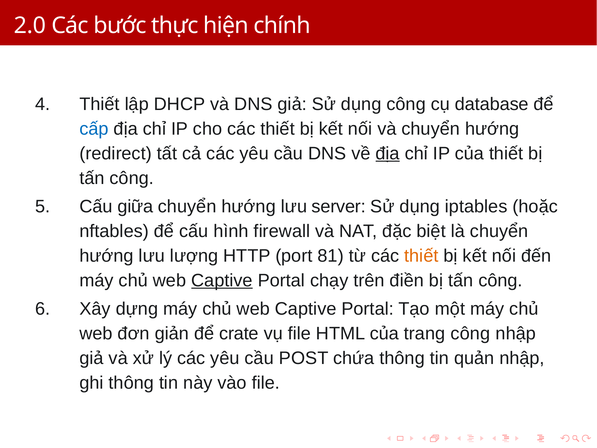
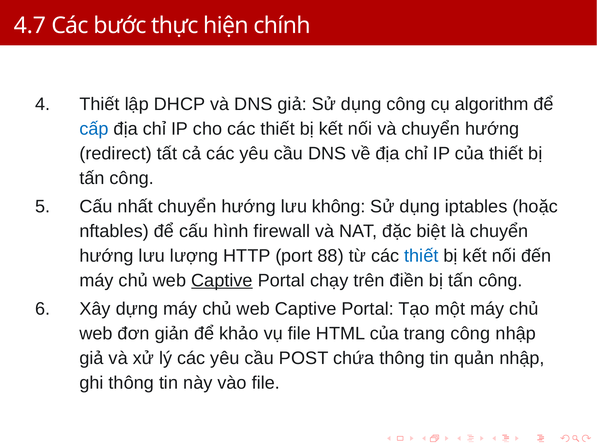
2.0: 2.0 -> 4.7
database: database -> algorithm
địa at (388, 154) underline: present -> none
giữa: giữa -> nhất
server: server -> không
81: 81 -> 88
thiết at (421, 256) colour: orange -> blue
crate: crate -> khảo
